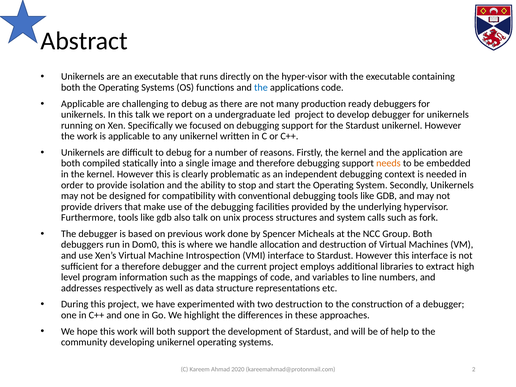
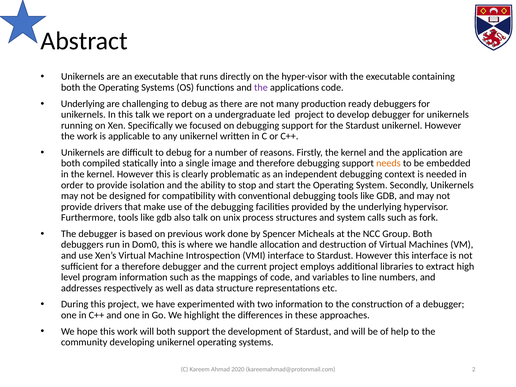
the at (261, 87) colour: blue -> purple
Applicable at (83, 104): Applicable -> Underlying
two destruction: destruction -> information
